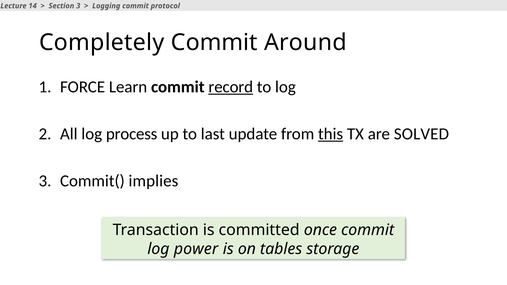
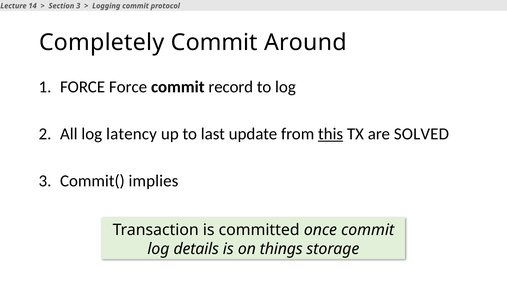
FORCE Learn: Learn -> Force
record underline: present -> none
process: process -> latency
power: power -> details
tables: tables -> things
